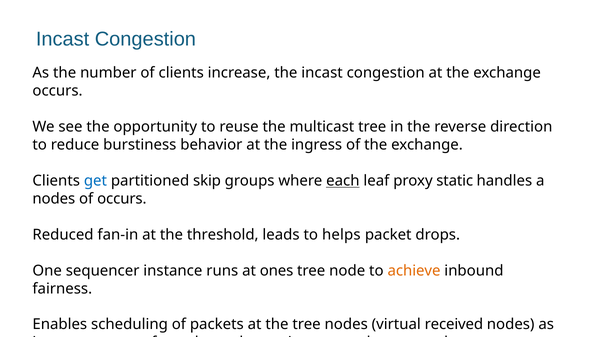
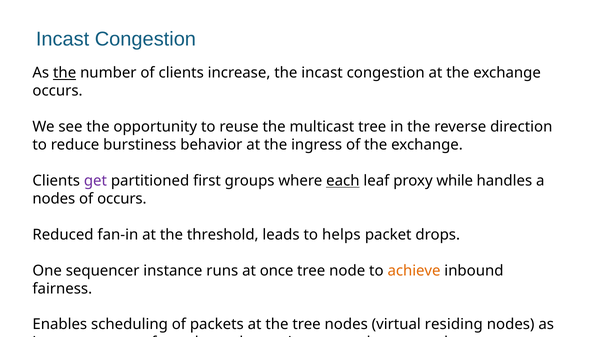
the at (65, 73) underline: none -> present
get colour: blue -> purple
skip: skip -> first
static: static -> while
ones: ones -> once
received: received -> residing
